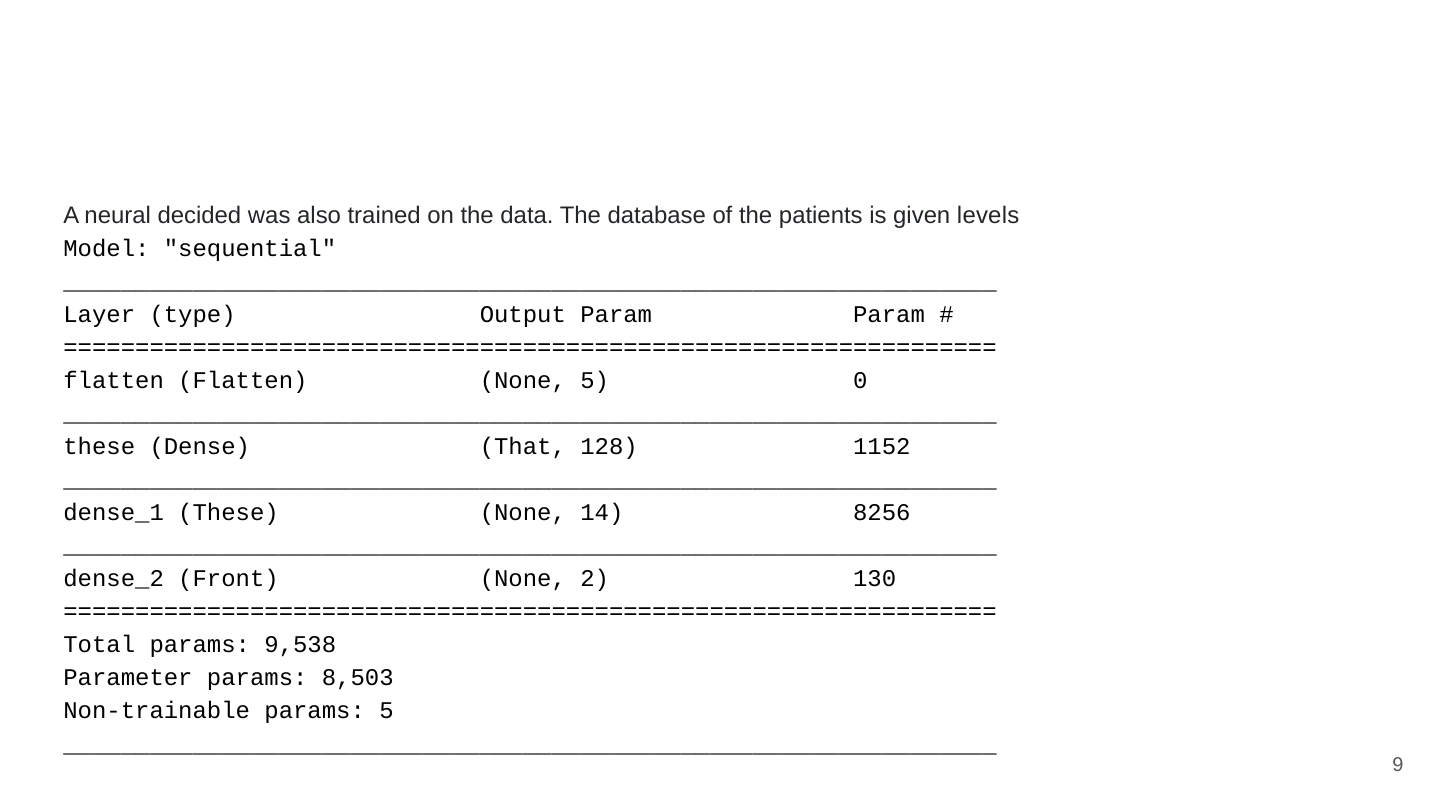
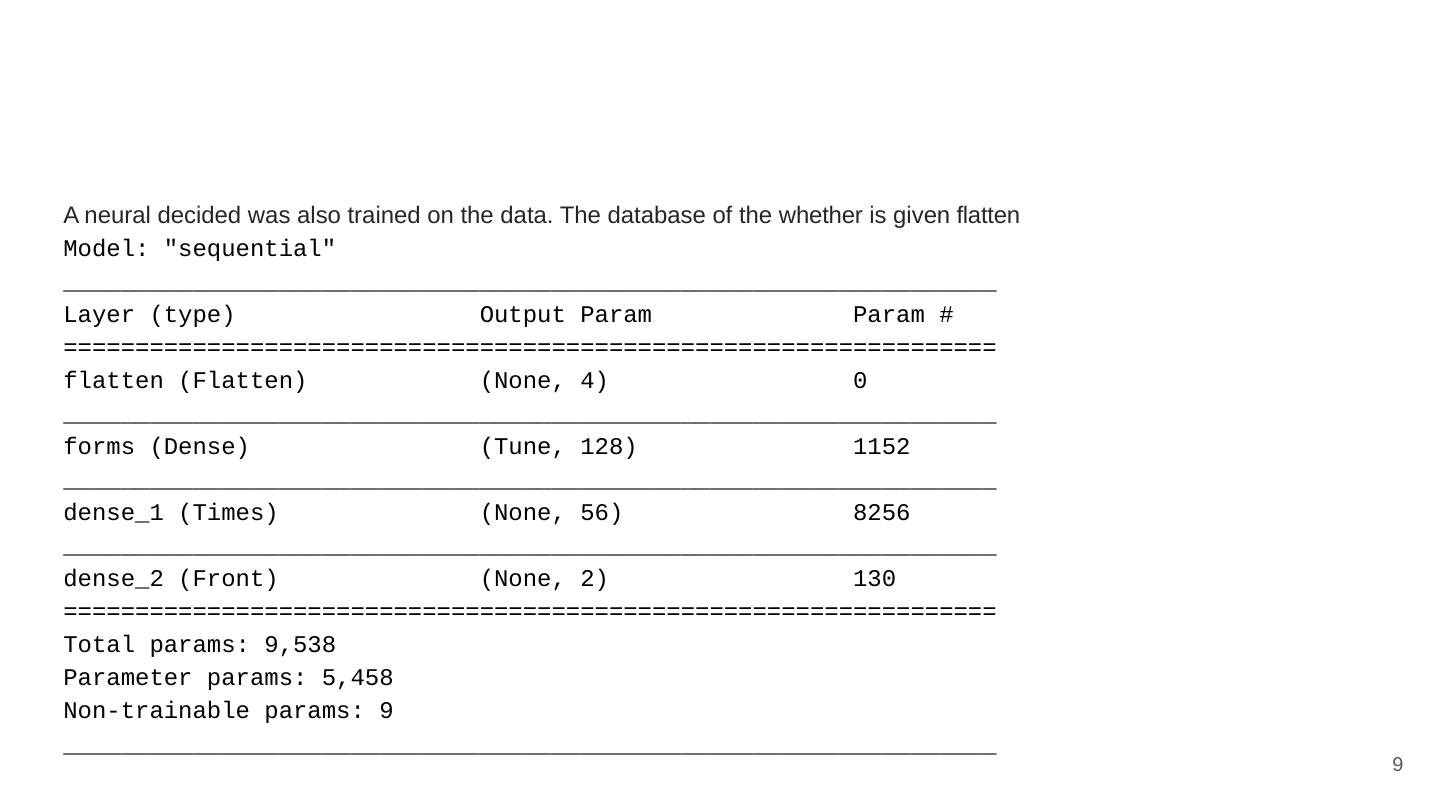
patients: patients -> whether
given levels: levels -> flatten
None 5: 5 -> 4
these at (99, 447): these -> forms
That: That -> Tune
dense_1 These: These -> Times
14: 14 -> 56
8,503: 8,503 -> 5,458
params 5: 5 -> 9
